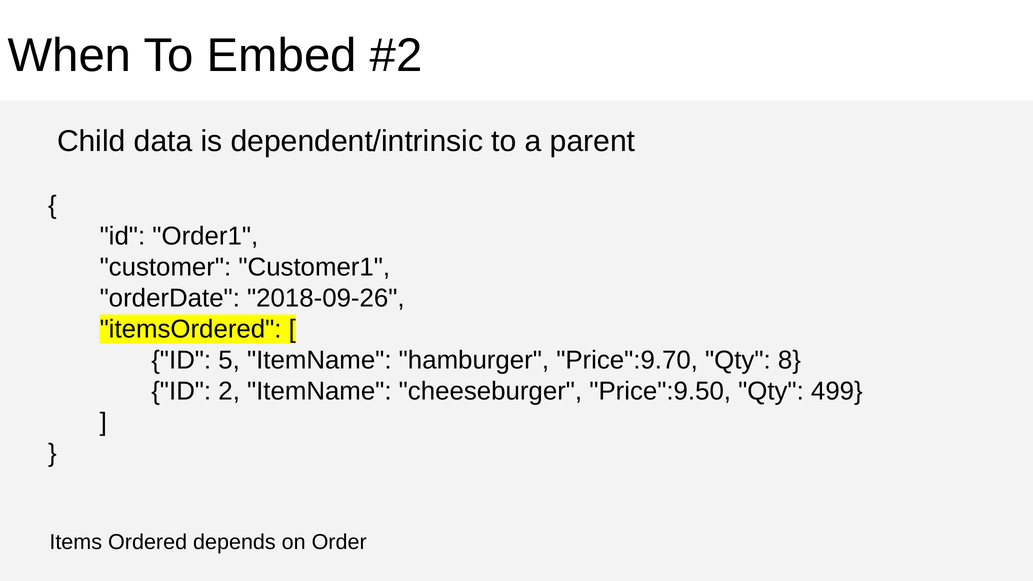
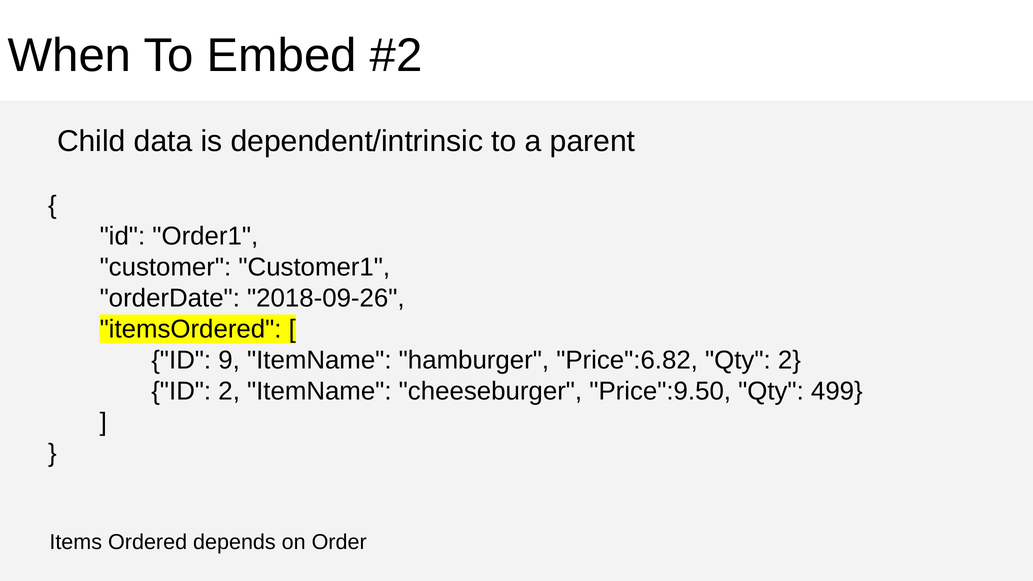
5: 5 -> 9
Price":9.70: Price":9.70 -> Price":6.82
Qty 8: 8 -> 2
